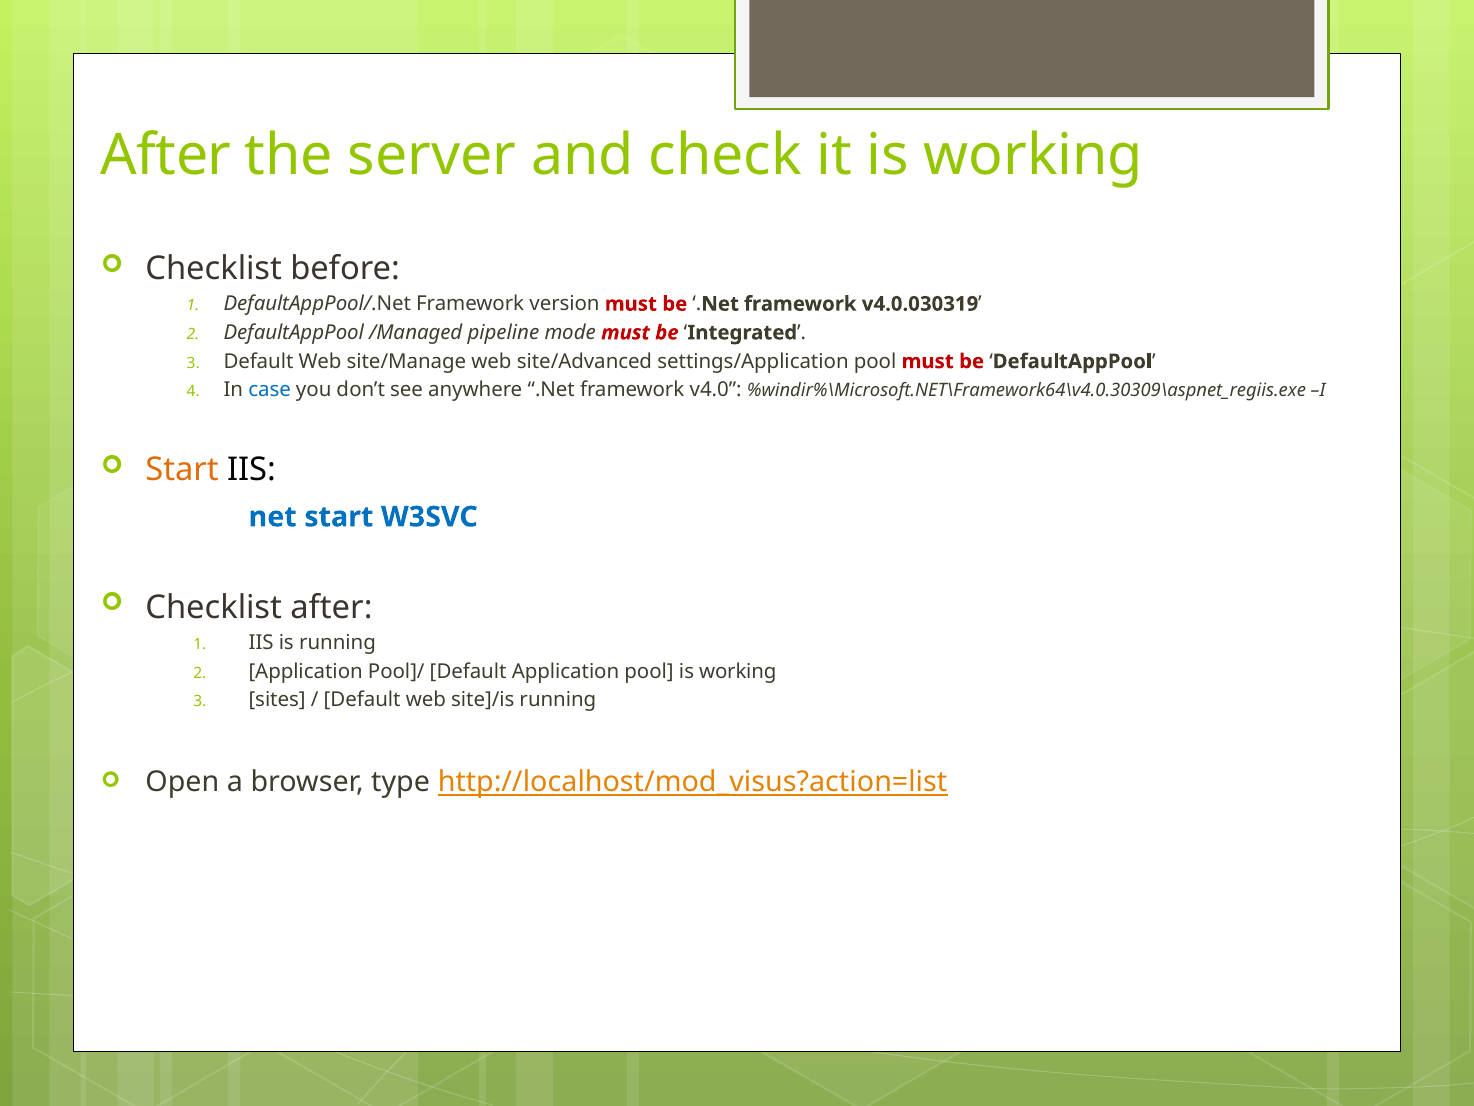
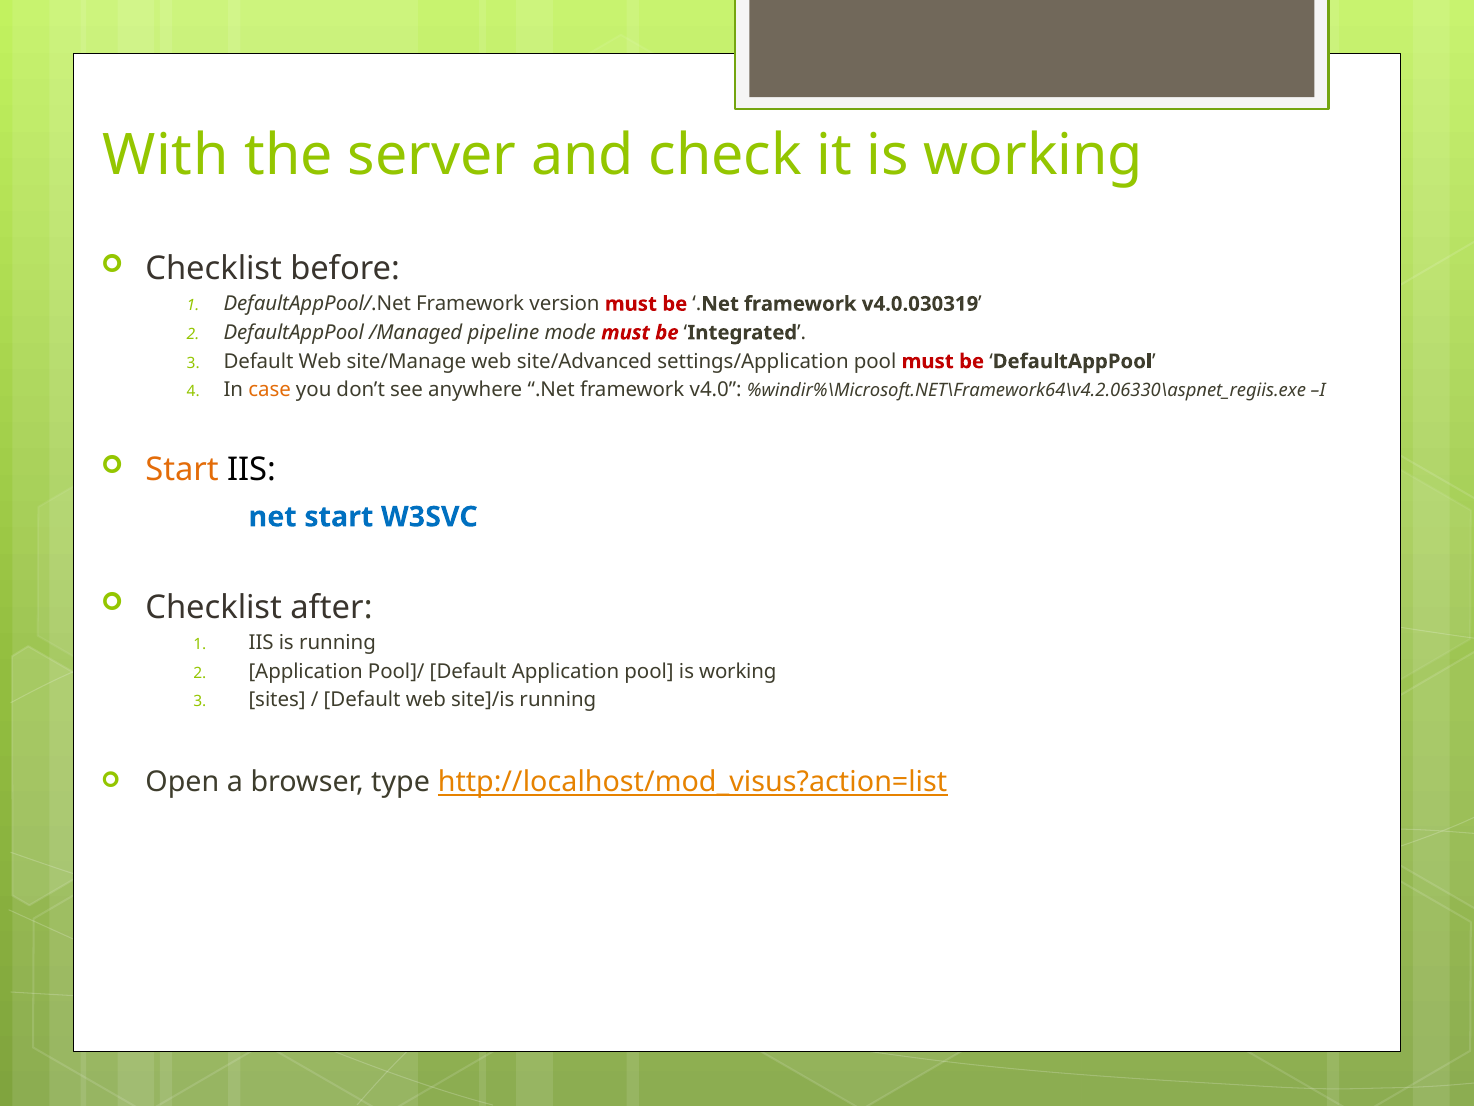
After at (166, 155): After -> With
case colour: blue -> orange
%windir%\Microsoft.NET\Framework64\v4.0.30309\aspnet_regiis.exe: %windir%\Microsoft.NET\Framework64\v4.0.30309\aspnet_regiis.exe -> %windir%\Microsoft.NET\Framework64\v4.2.06330\aspnet_regiis.exe
